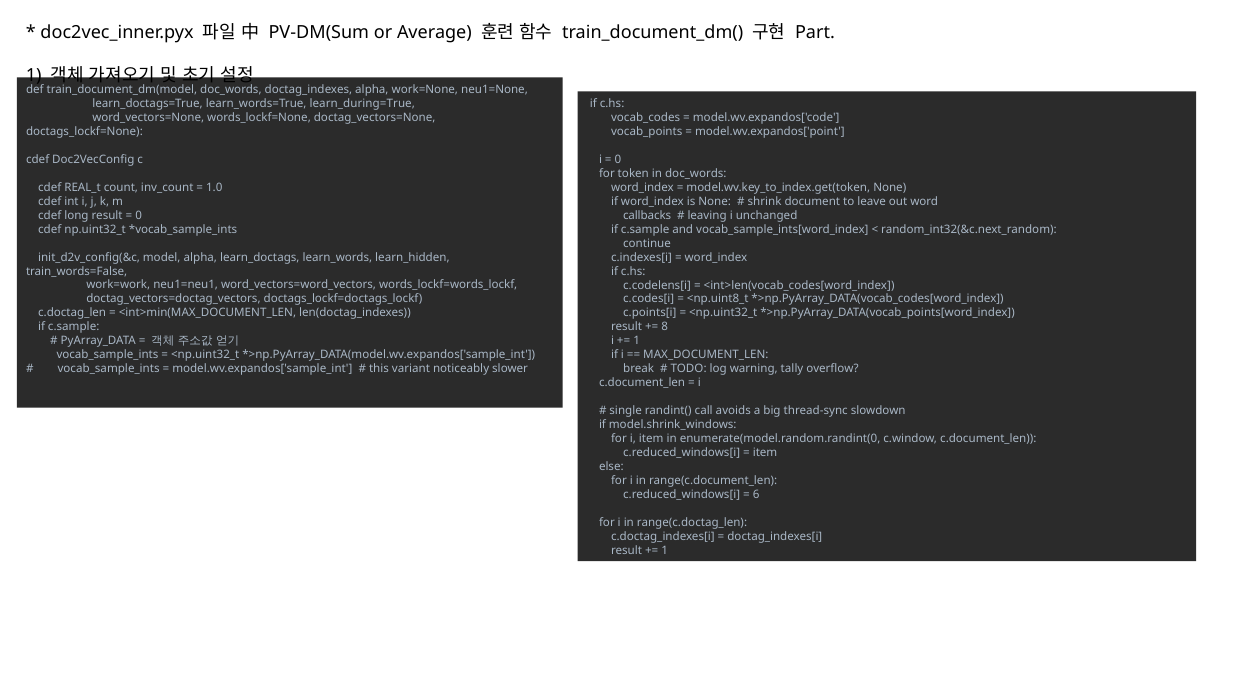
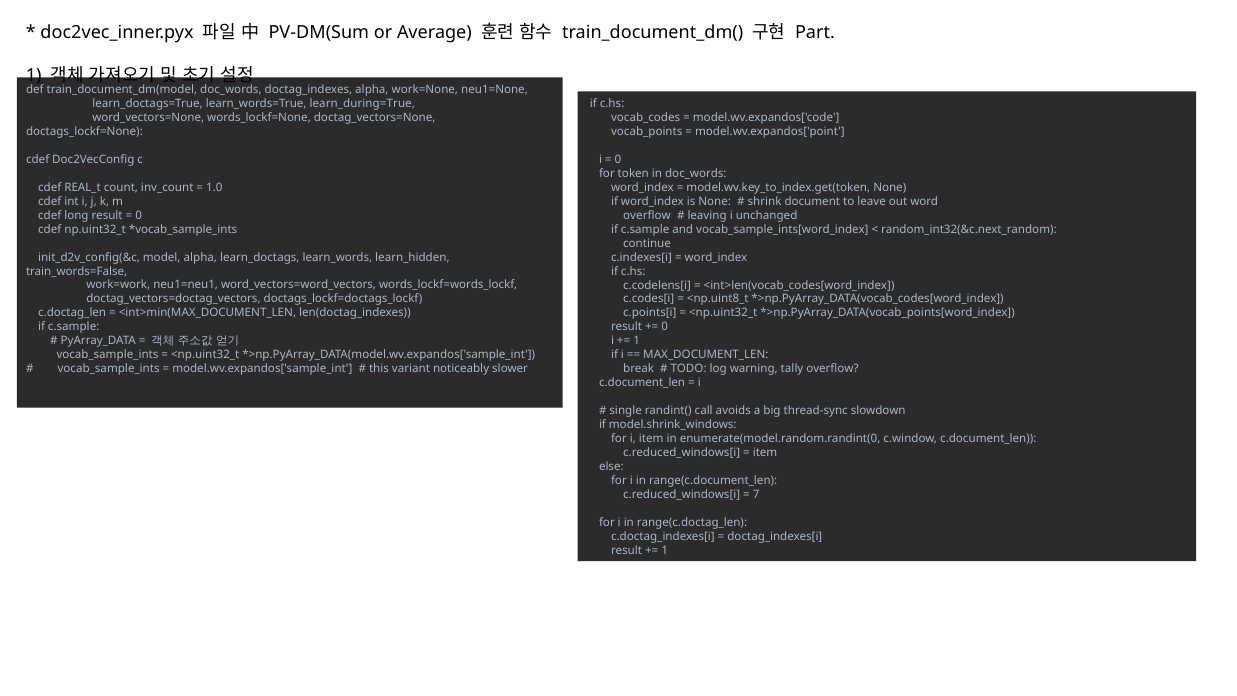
callbacks at (647, 215): callbacks -> overflow
8 at (665, 327): 8 -> 0
6: 6 -> 7
